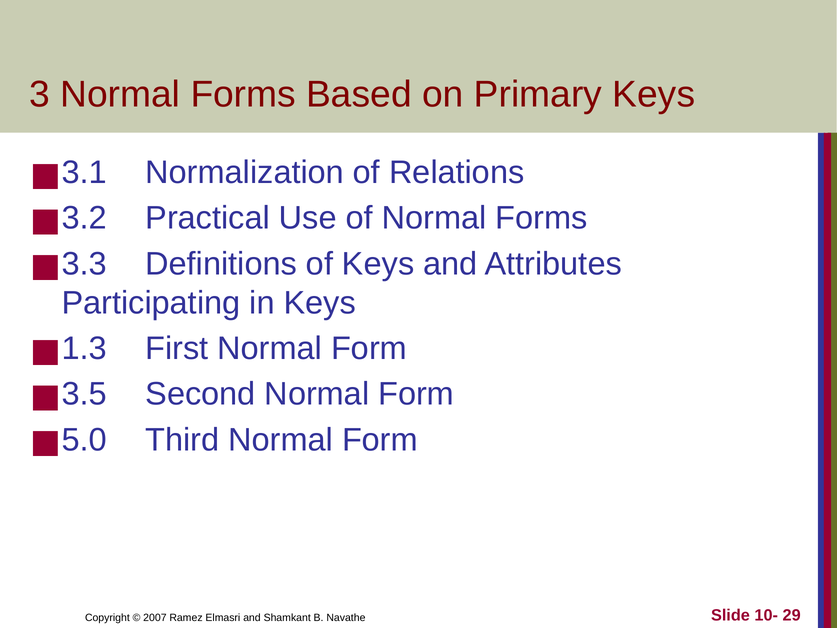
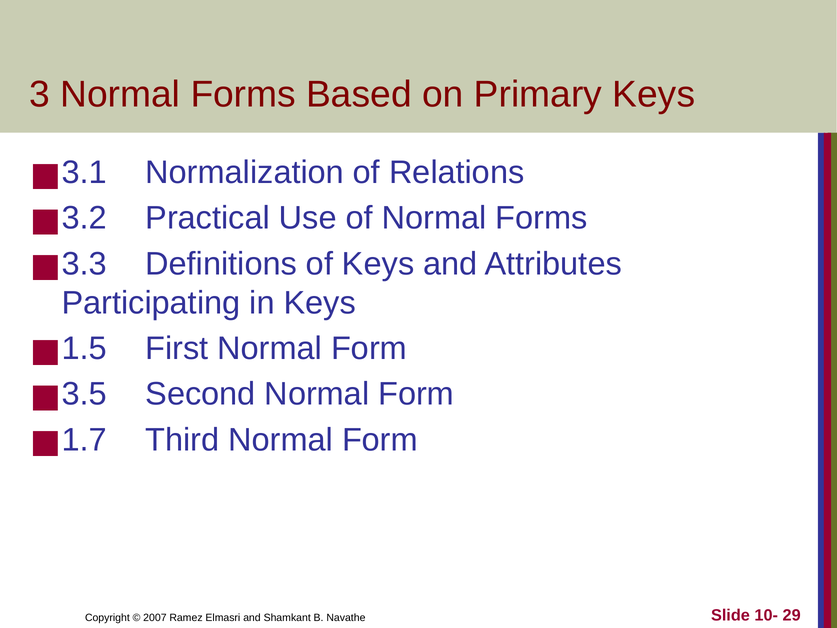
1.3: 1.3 -> 1.5
5.0: 5.0 -> 1.7
